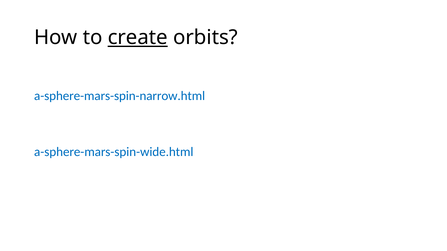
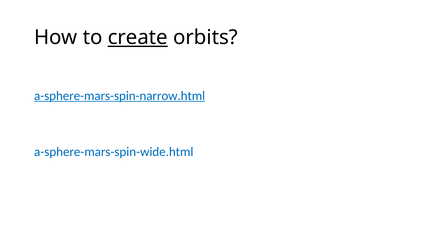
a-sphere-mars-spin-narrow.html underline: none -> present
